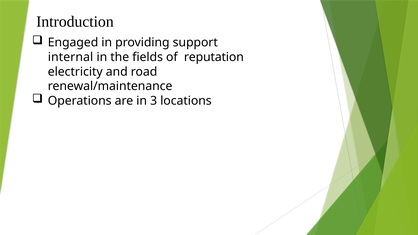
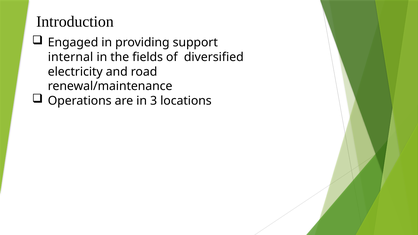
reputation: reputation -> diversified
